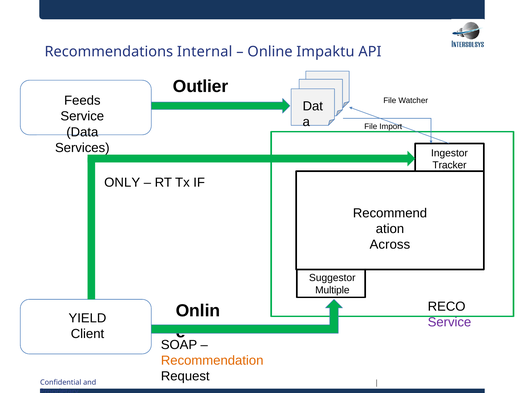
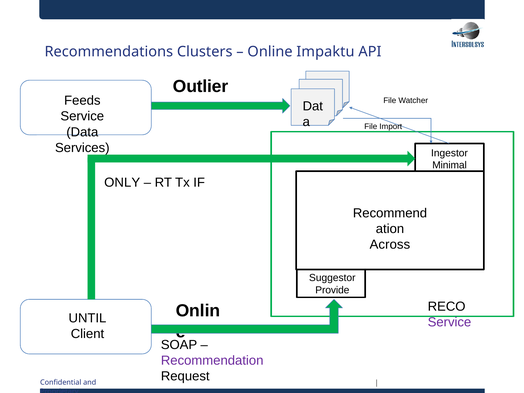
Internal: Internal -> Clusters
Tracker: Tracker -> Minimal
Multiple: Multiple -> Provide
YIELD: YIELD -> UNTIL
Recommendation colour: orange -> purple
